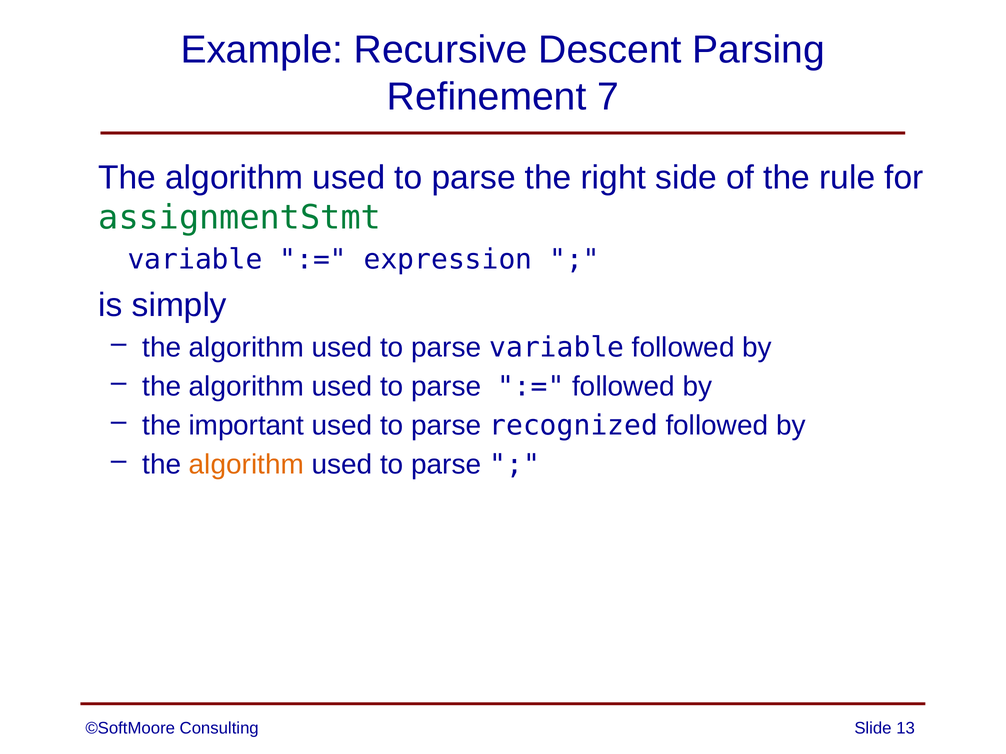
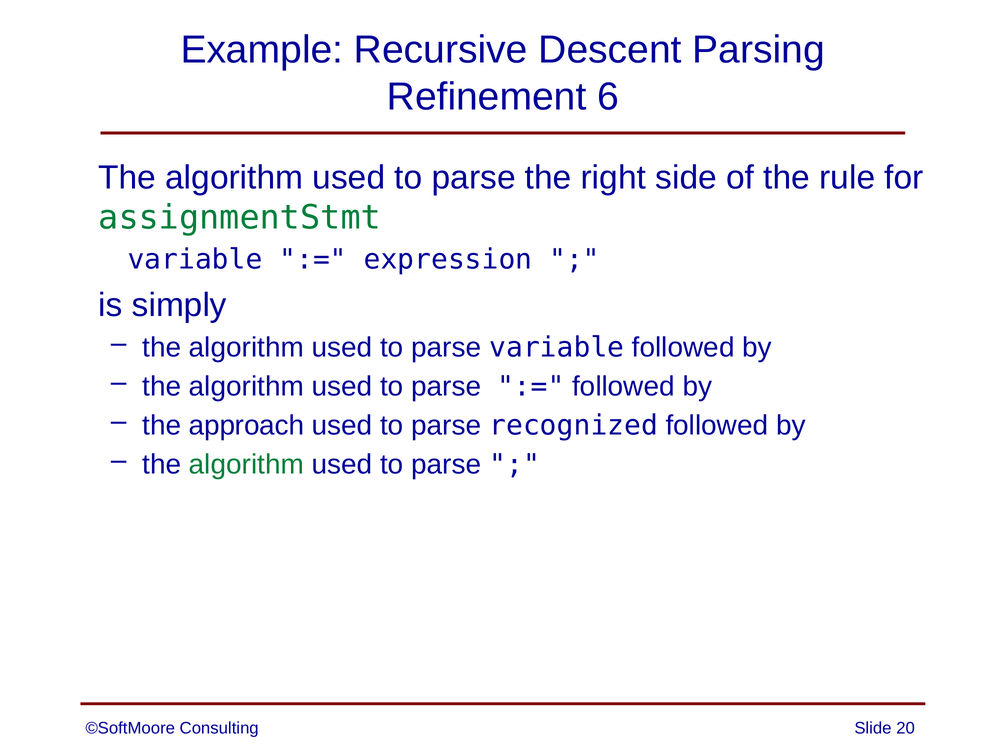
7: 7 -> 6
important: important -> approach
algorithm at (246, 465) colour: orange -> green
13: 13 -> 20
